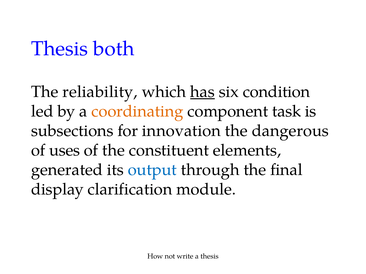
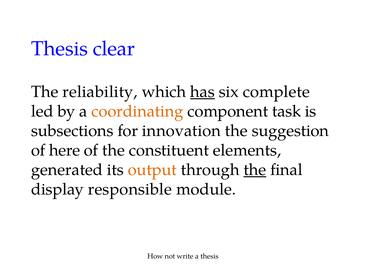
both: both -> clear
condition: condition -> complete
dangerous: dangerous -> suggestion
uses: uses -> here
output colour: blue -> orange
the at (255, 170) underline: none -> present
clarification: clarification -> responsible
